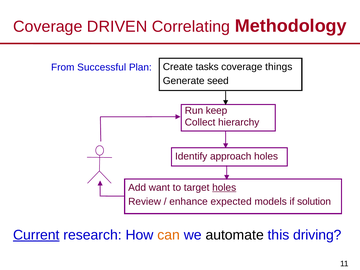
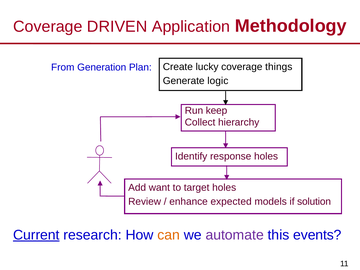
Correlating: Correlating -> Application
tasks: tasks -> lucky
Successful: Successful -> Generation
seed: seed -> logic
approach: approach -> response
holes at (224, 187) underline: present -> none
automate colour: black -> purple
driving: driving -> events
